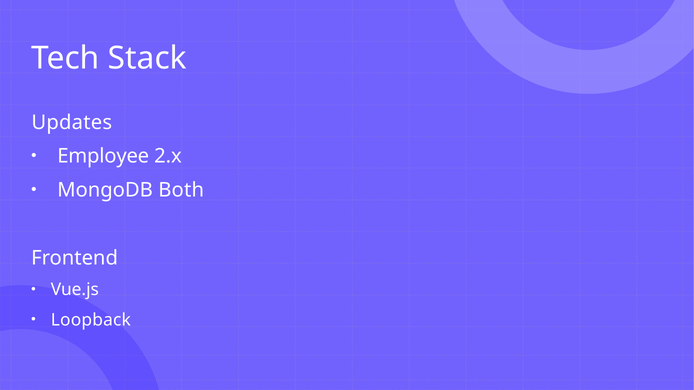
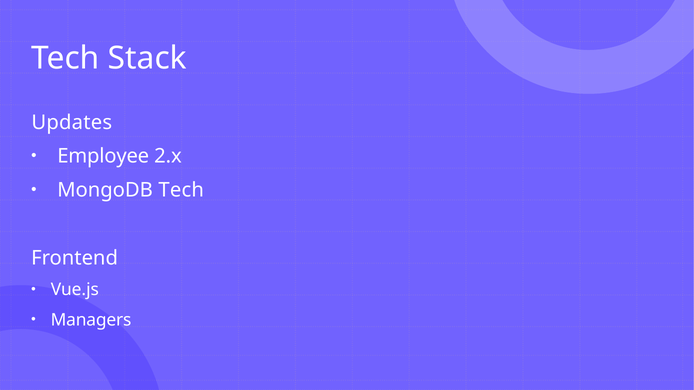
MongoDB Both: Both -> Tech
Loopback: Loopback -> Managers
